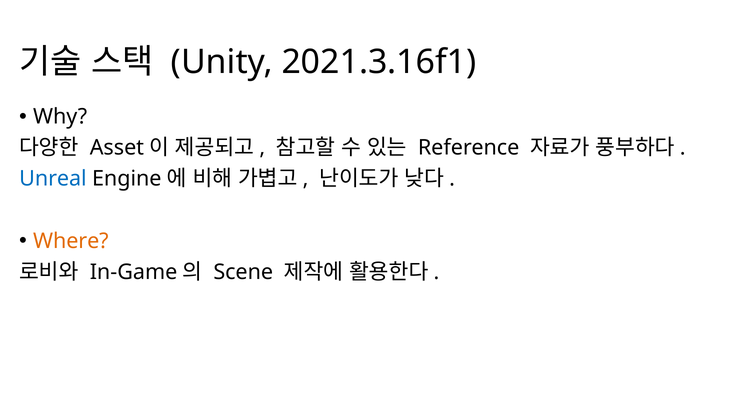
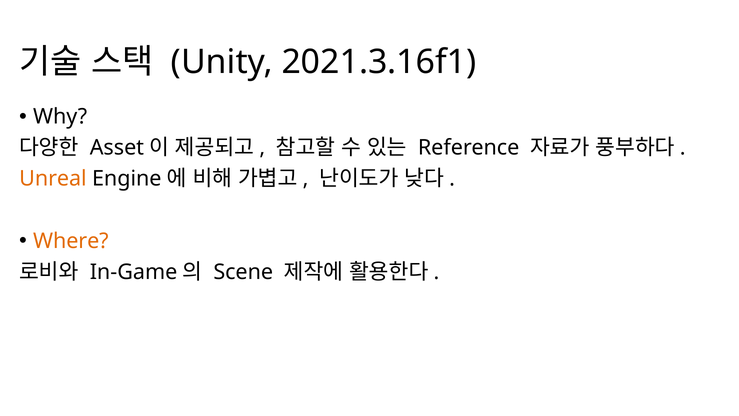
Unreal colour: blue -> orange
